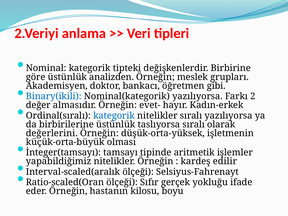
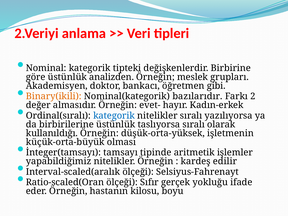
Binary(ikili colour: blue -> orange
Nominal(kategorik yazılıyorsa: yazılıyorsa -> bazılarıdır
değerlerini: değerlerini -> kullanıldığı
